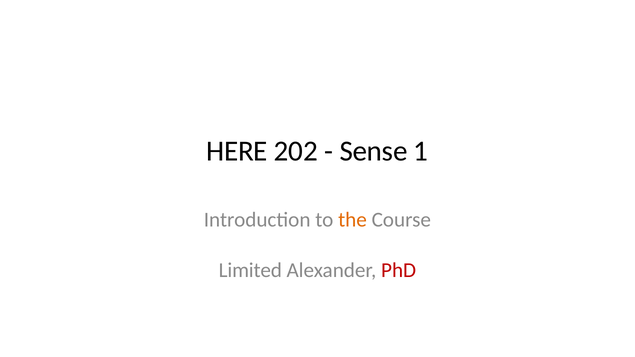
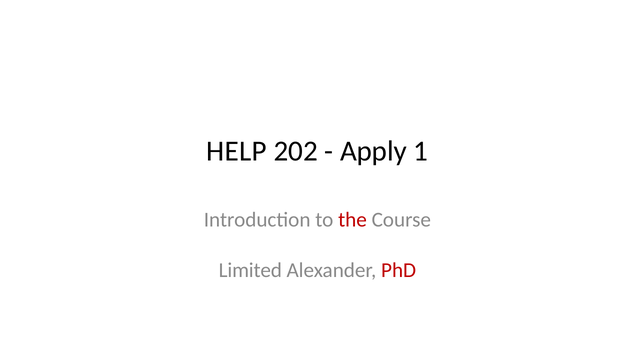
HERE: HERE -> HELP
Sense: Sense -> Apply
the colour: orange -> red
